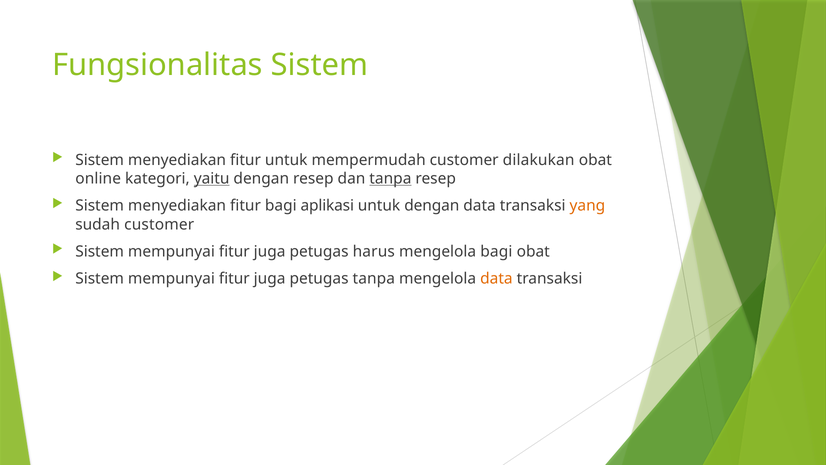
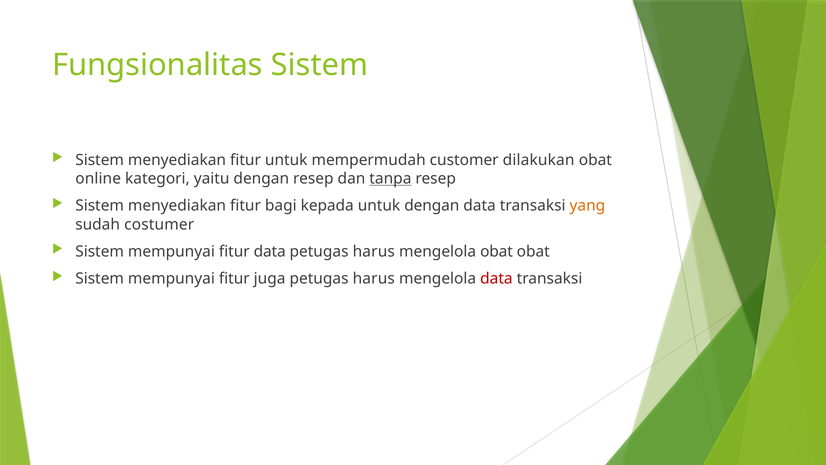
yaitu underline: present -> none
aplikasi: aplikasi -> kepada
sudah customer: customer -> costumer
juga at (270, 251): juga -> data
mengelola bagi: bagi -> obat
tanpa at (374, 279): tanpa -> harus
data at (496, 279) colour: orange -> red
